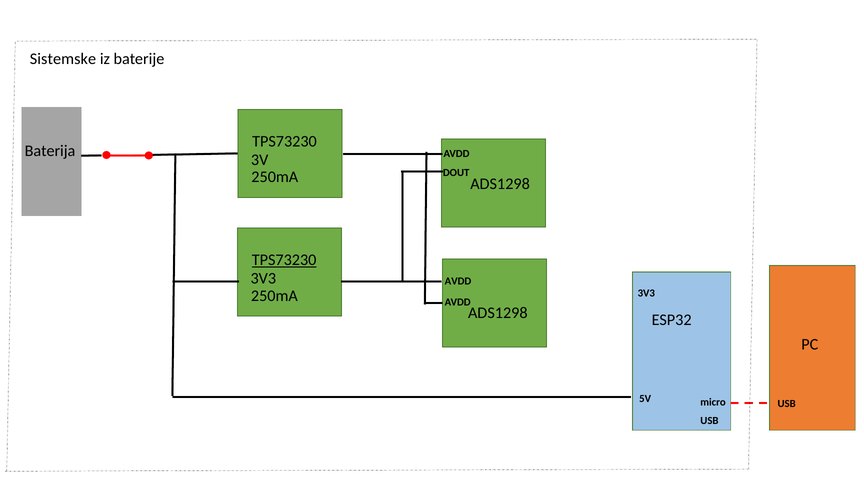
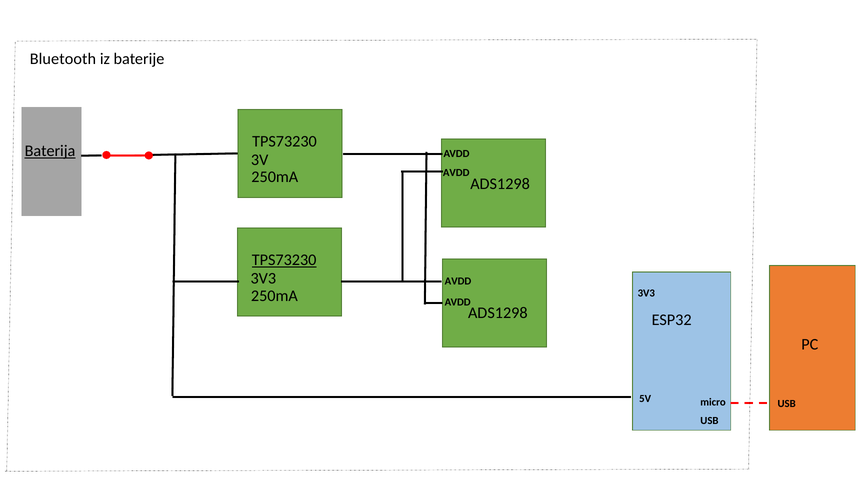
Sistemske: Sistemske -> Bluetooth
Baterija underline: none -> present
DOUT at (456, 173): DOUT -> AVDD
